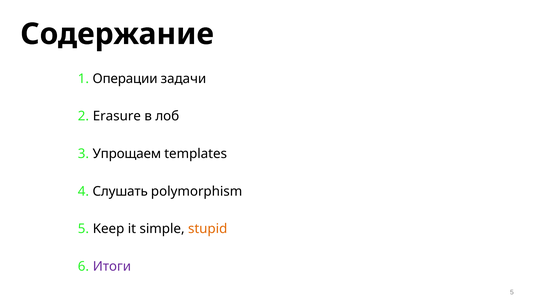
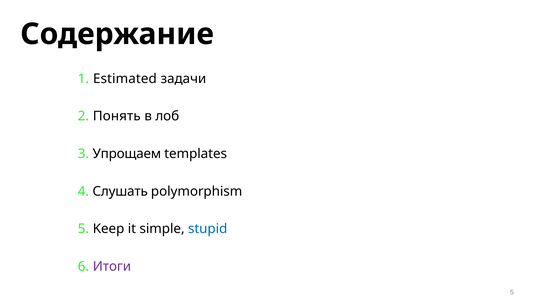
Операции: Операции -> Estimated
Erasure: Erasure -> Понять
stupid colour: orange -> blue
